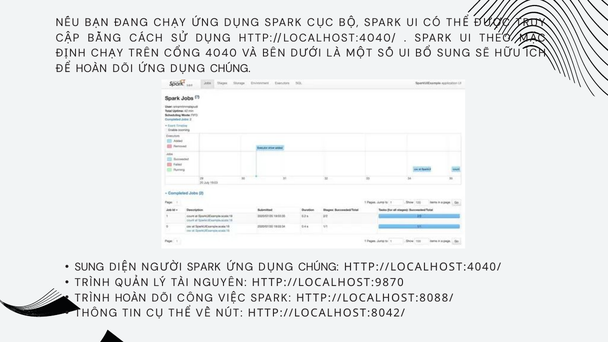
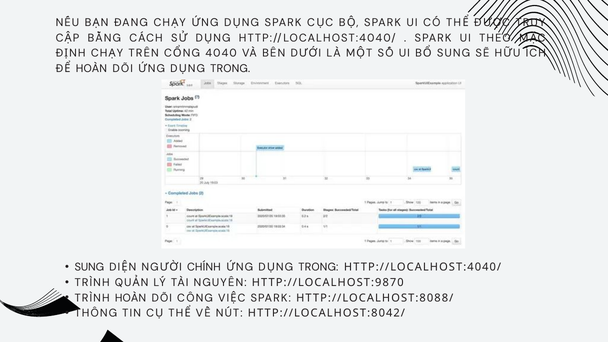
CHÚNG at (230, 69): CHÚNG -> TRONG
SPARK at (204, 267): SPARK -> CHÍNH
CHÚNG at (318, 267): CHÚNG -> TRONG
